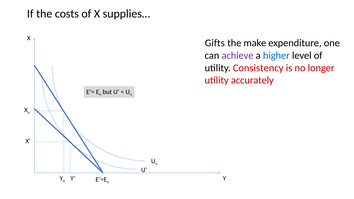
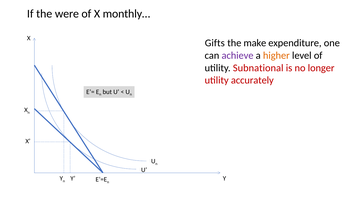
costs: costs -> were
supplies…: supplies… -> monthly…
higher colour: blue -> orange
Consistency: Consistency -> Subnational
